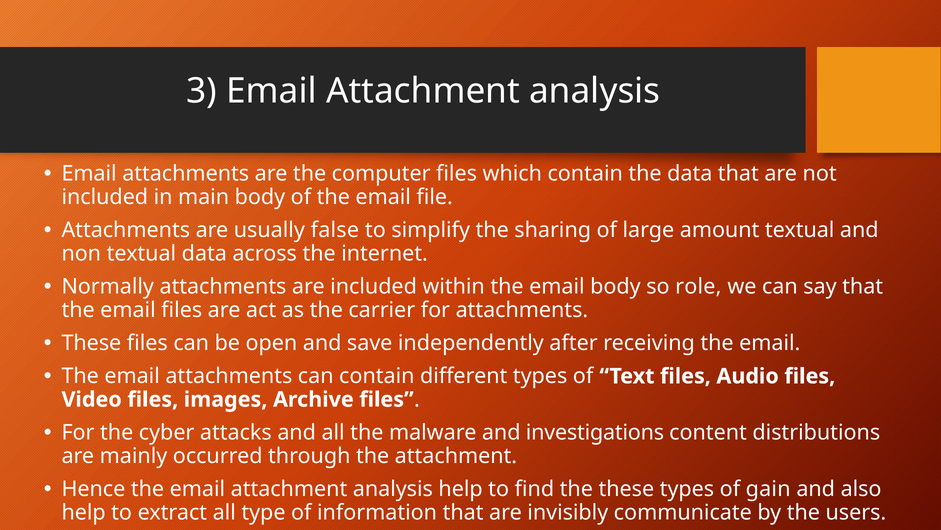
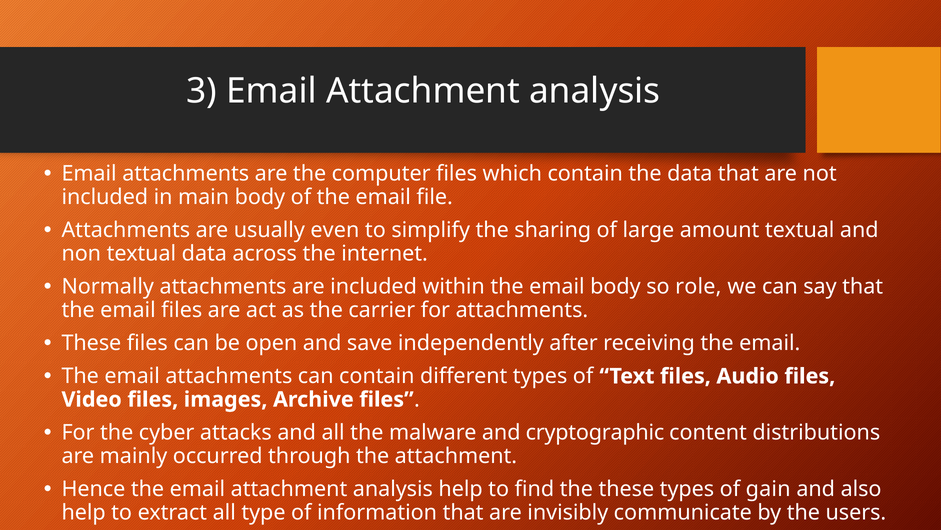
false: false -> even
investigations: investigations -> cryptographic
